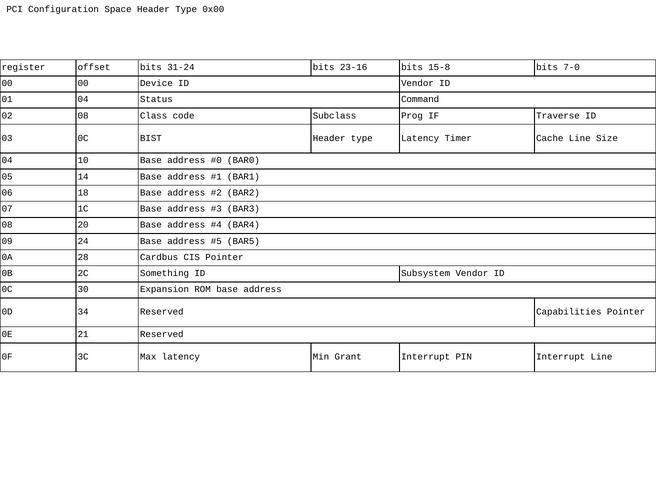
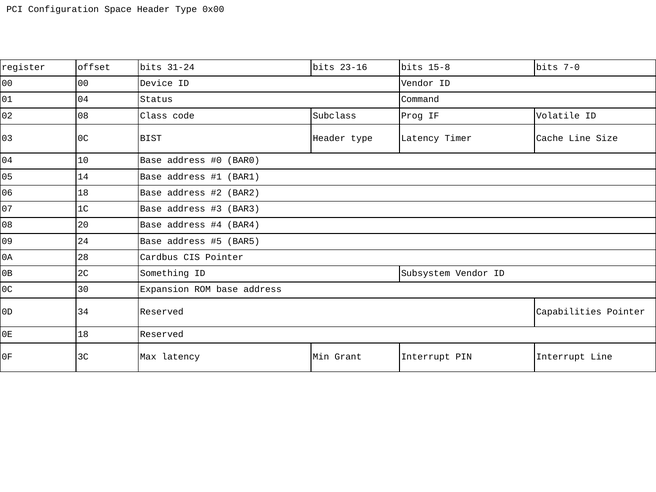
Traverse: Traverse -> Volatile
0E 21: 21 -> 18
